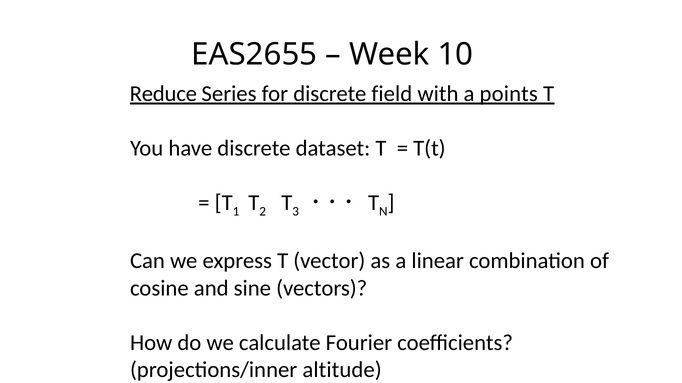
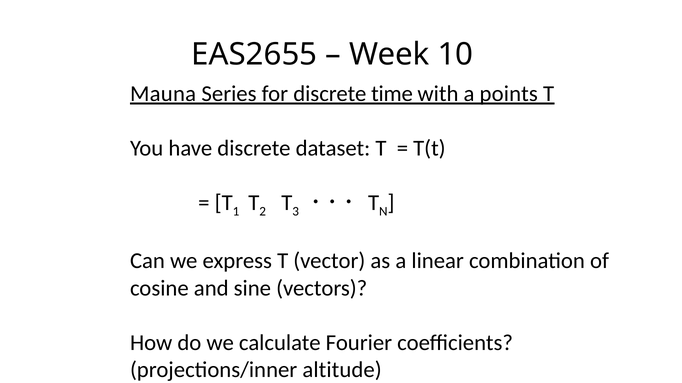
Reduce: Reduce -> Mauna
field: field -> time
